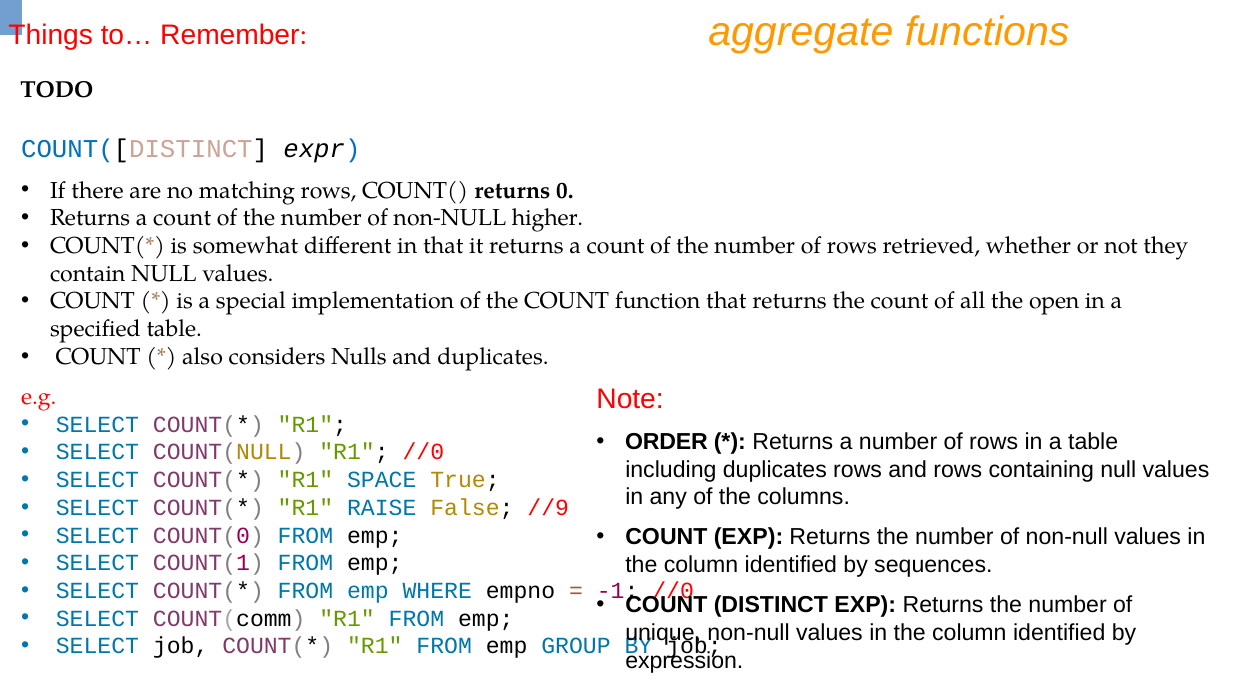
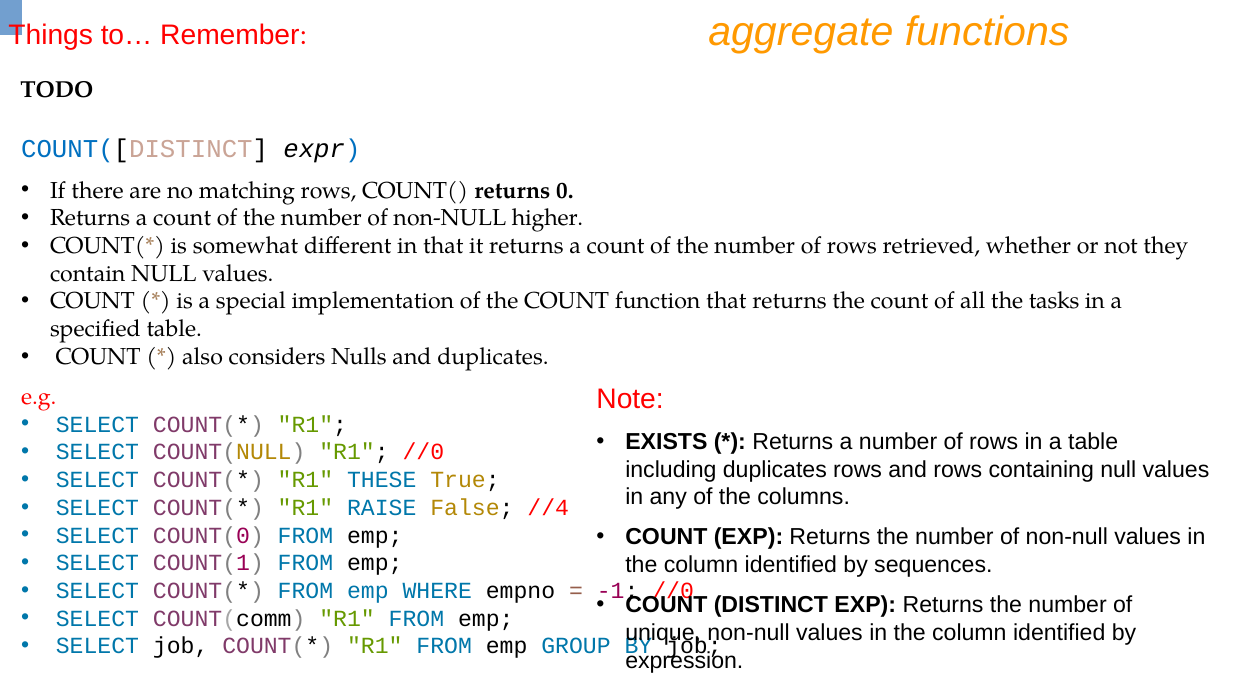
open: open -> tasks
ORDER: ORDER -> EXISTS
SPACE: SPACE -> THESE
//9: //9 -> //4
